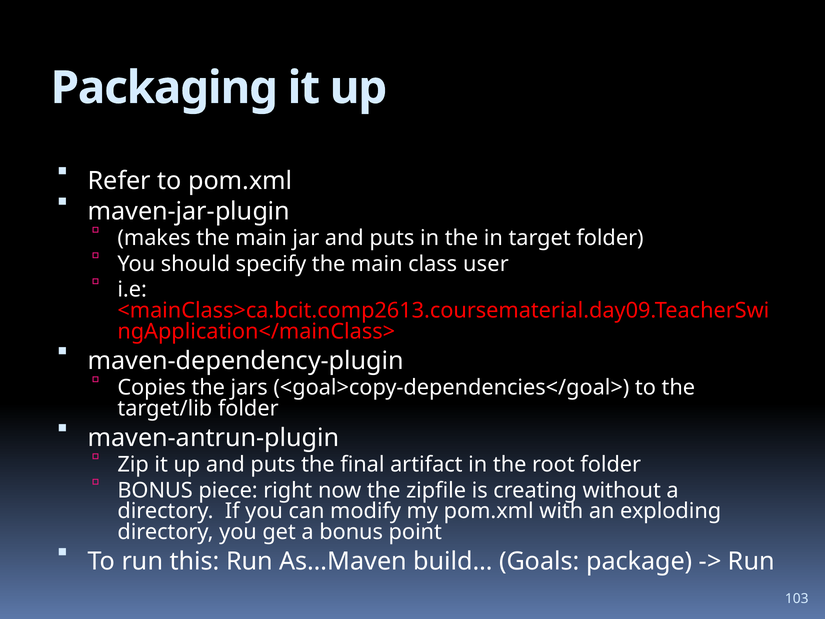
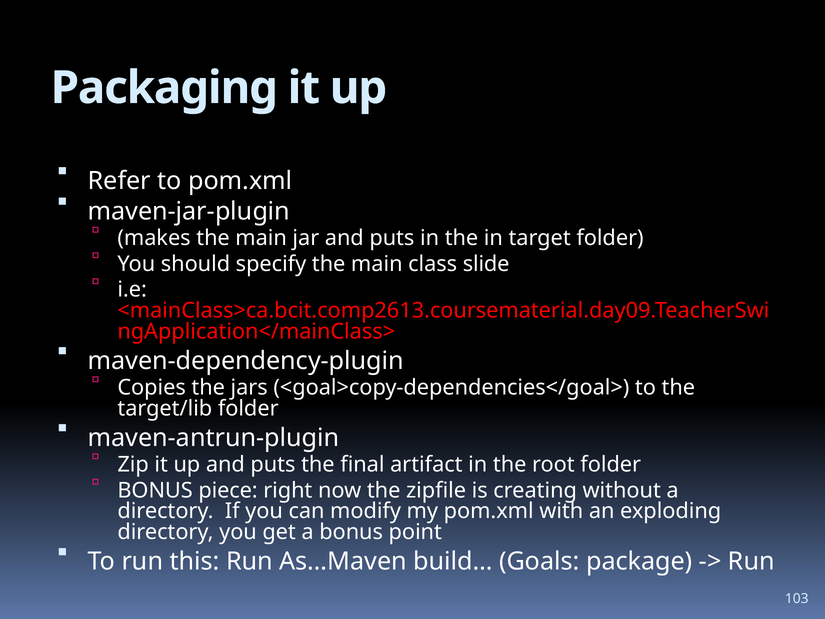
user: user -> slide
